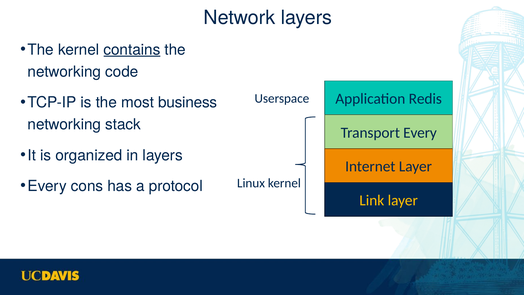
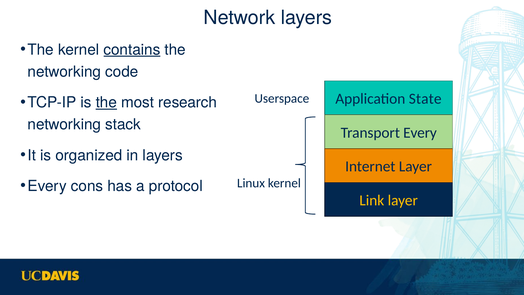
Redis: Redis -> State
the at (106, 102) underline: none -> present
business: business -> research
